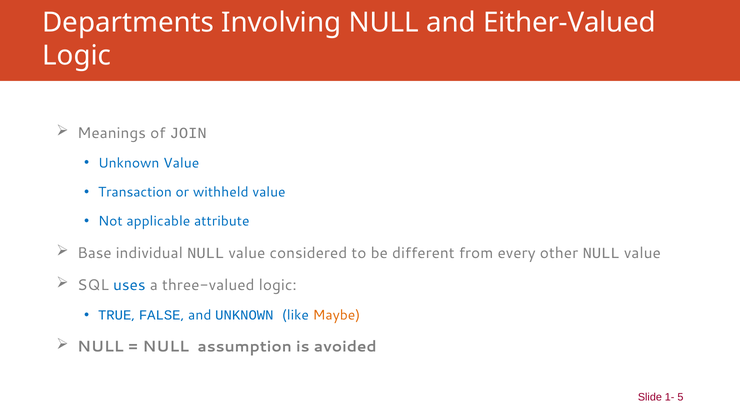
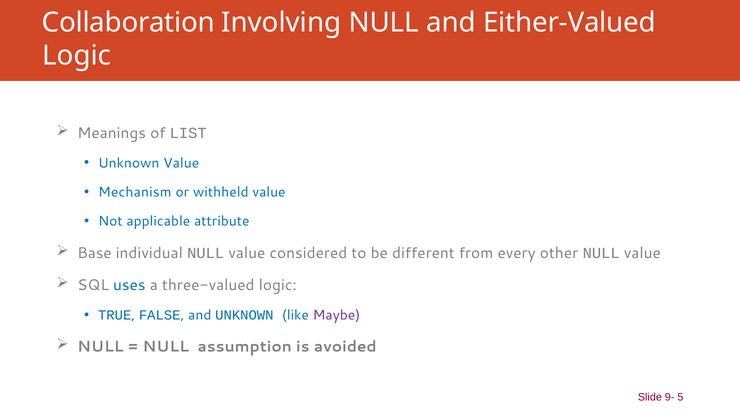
Departments: Departments -> Collaboration
JOIN: JOIN -> LIST
Transaction: Transaction -> Mechanism
Maybe colour: orange -> purple
1-: 1- -> 9-
